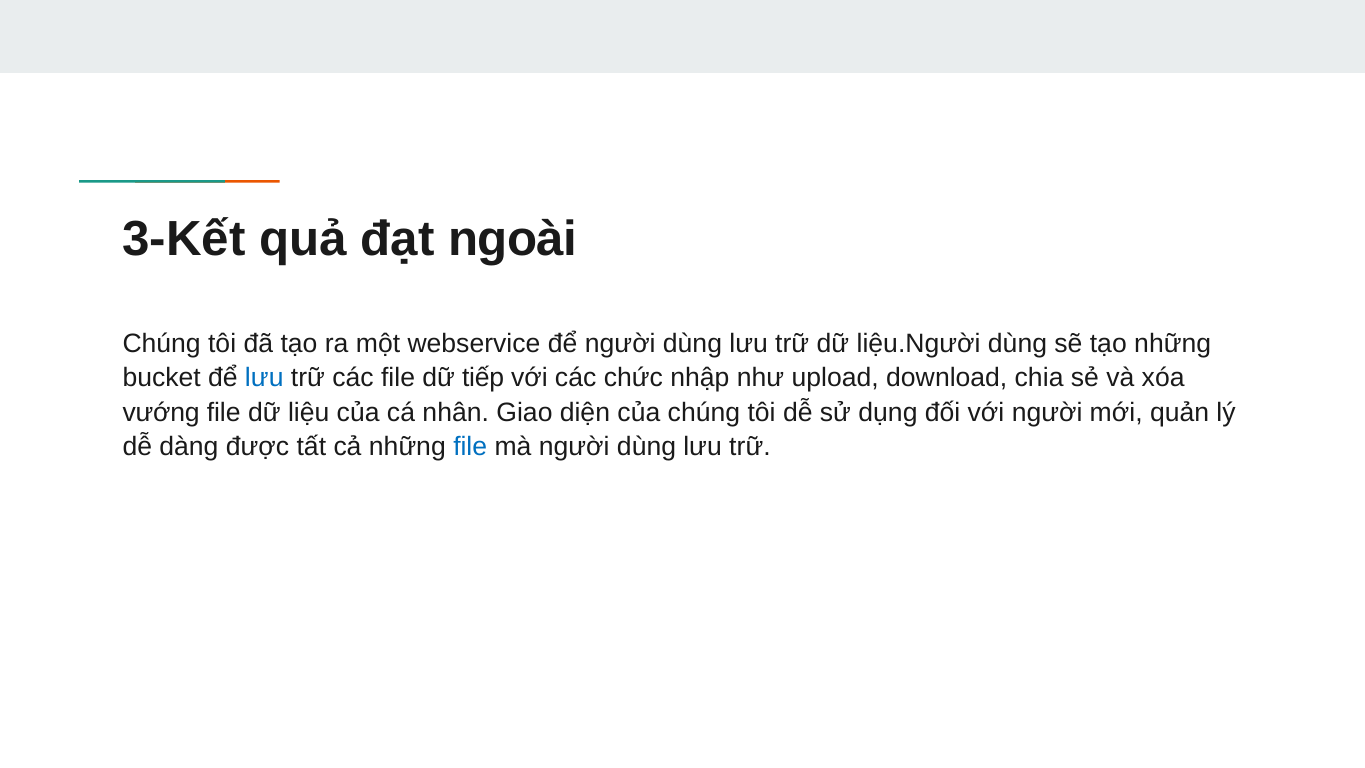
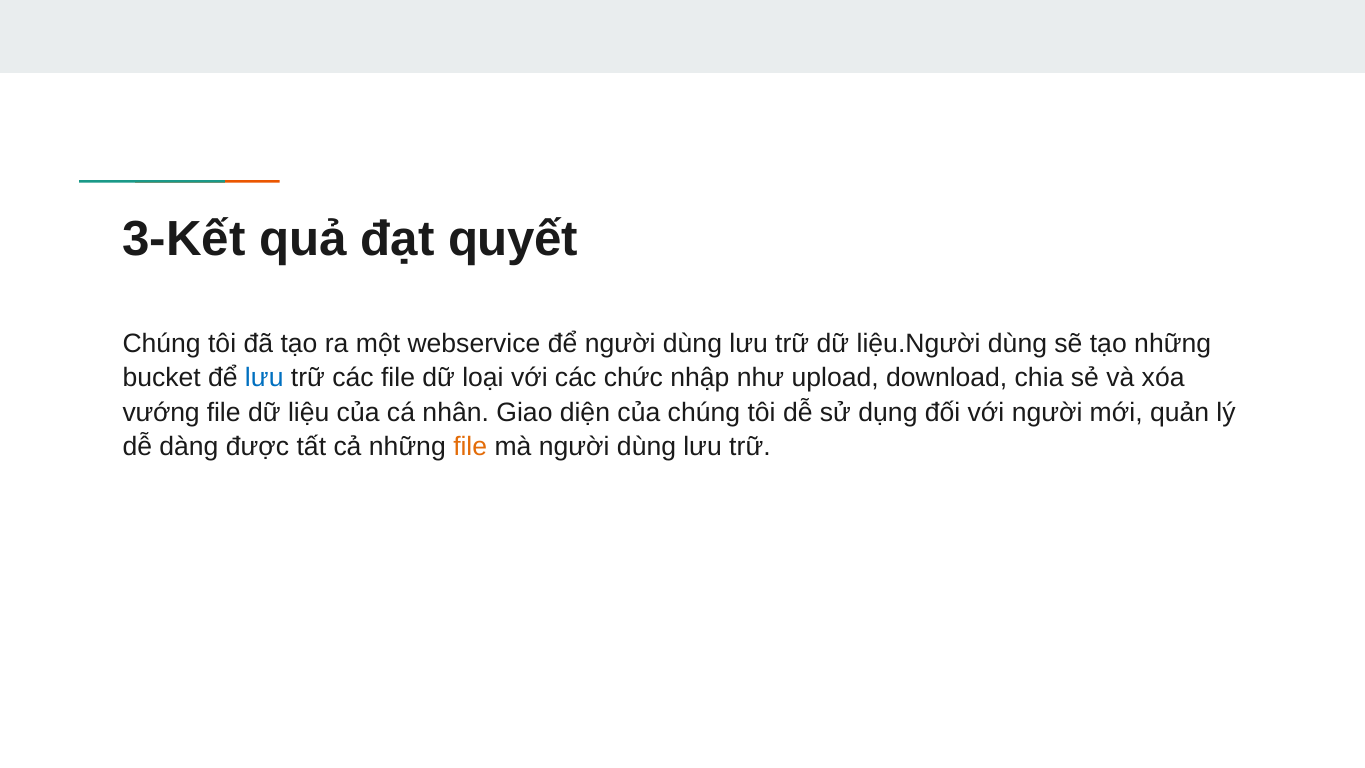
ngoài: ngoài -> quyết
tiếp: tiếp -> loại
file at (470, 447) colour: blue -> orange
